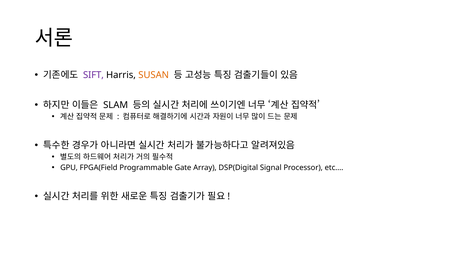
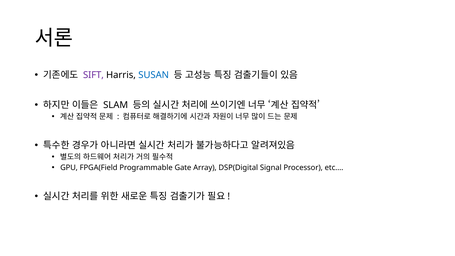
SUSAN colour: orange -> blue
